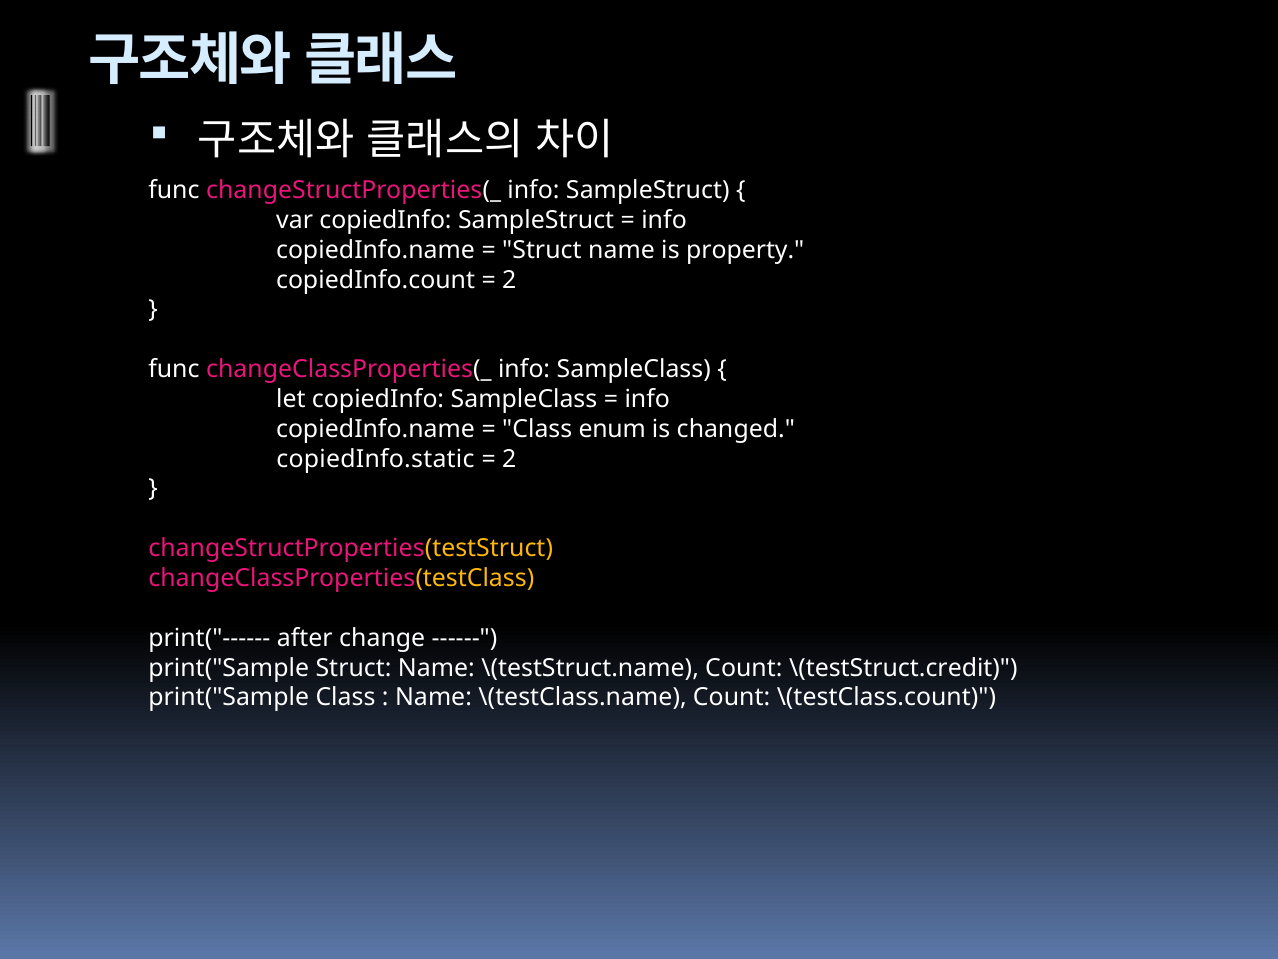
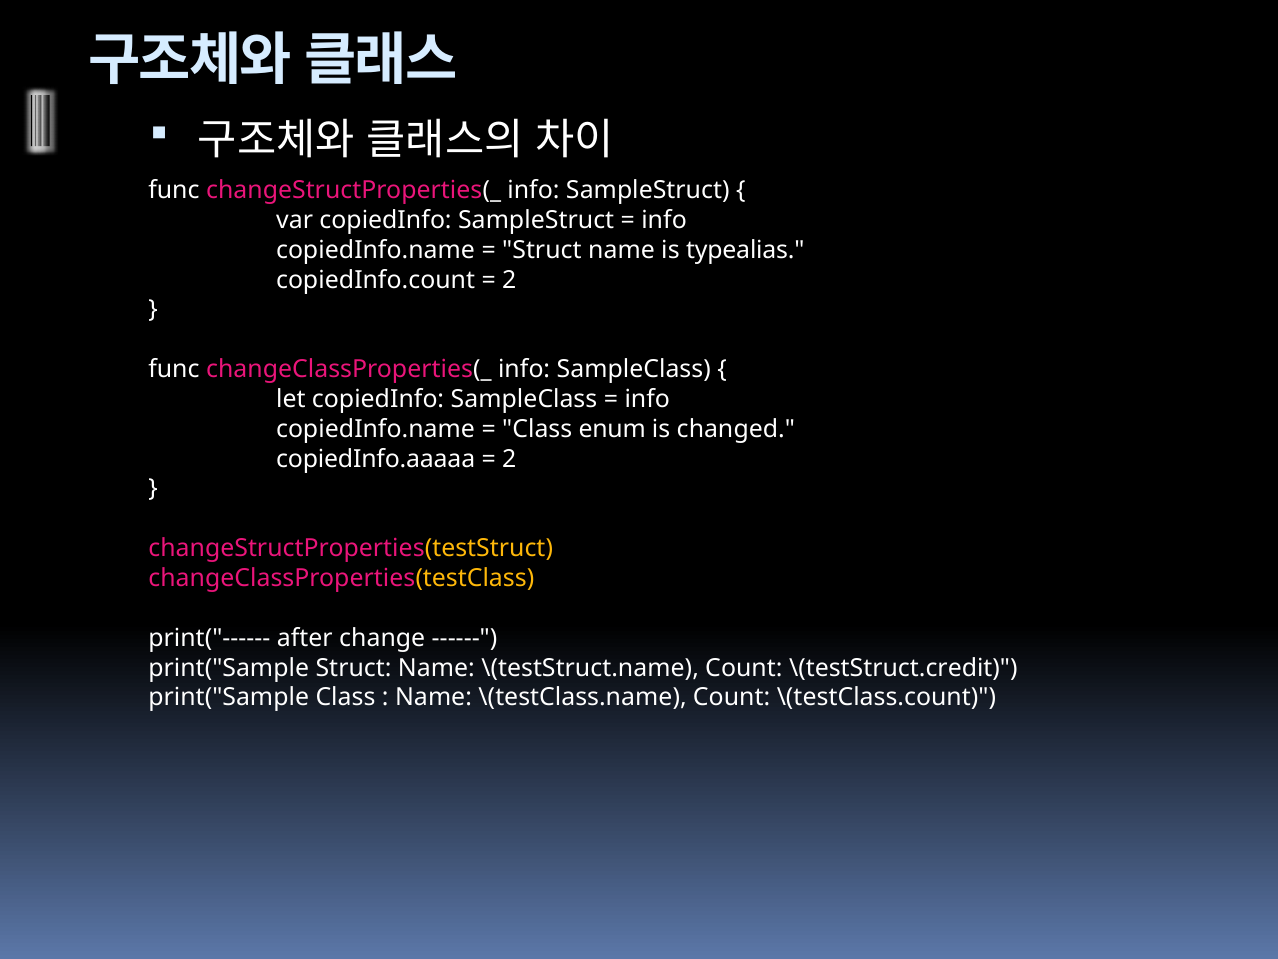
property: property -> typealias
copiedInfo.static: copiedInfo.static -> copiedInfo.aaaaa
